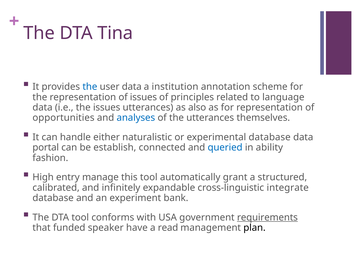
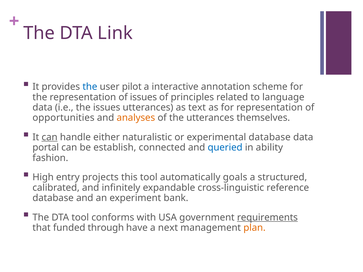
Tina: Tina -> Link
user data: data -> pilot
institution: institution -> interactive
also: also -> text
analyses colour: blue -> orange
can at (50, 137) underline: none -> present
manage: manage -> projects
grant: grant -> goals
integrate: integrate -> reference
speaker: speaker -> through
read: read -> next
plan colour: black -> orange
